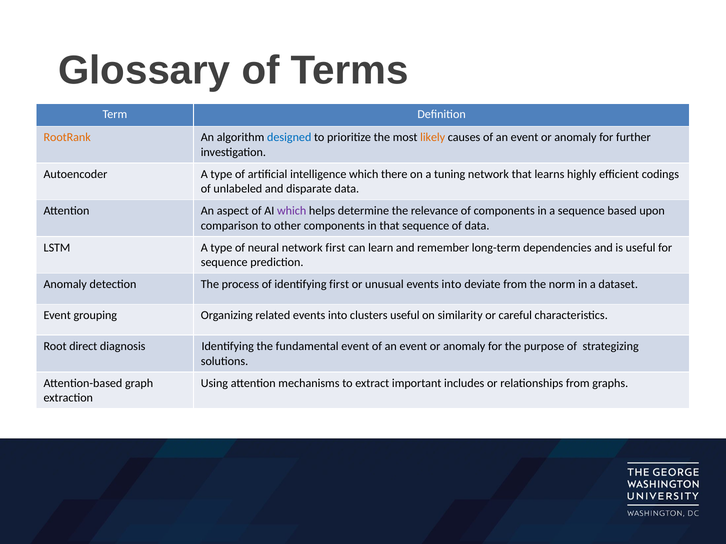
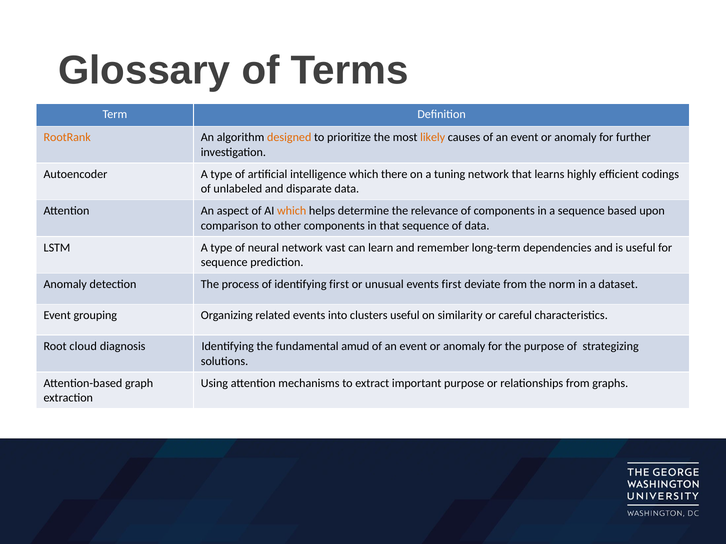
designed colour: blue -> orange
which at (292, 211) colour: purple -> orange
network first: first -> vast
unusual events into: into -> first
direct: direct -> cloud
fundamental event: event -> amud
important includes: includes -> purpose
